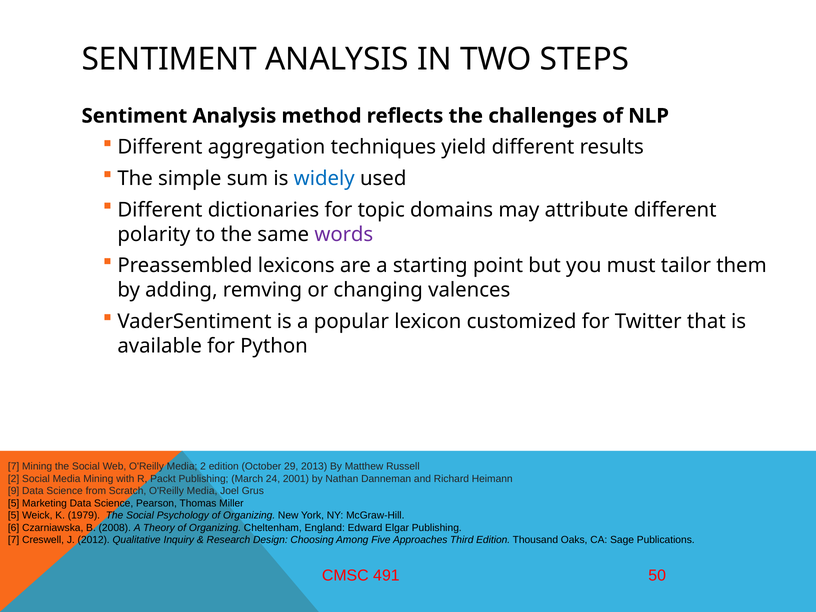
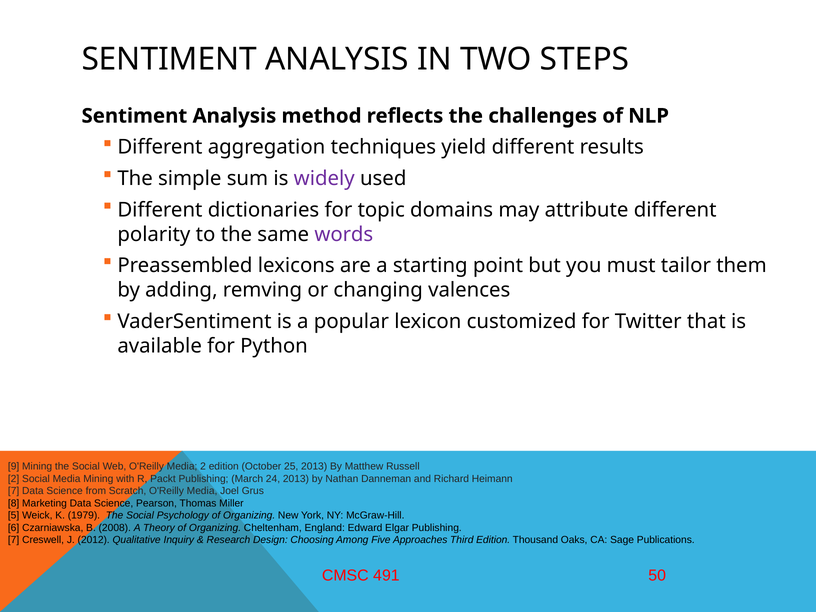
widely colour: blue -> purple
7 at (14, 466): 7 -> 9
29: 29 -> 25
24 2001: 2001 -> 2013
9 at (14, 491): 9 -> 7
5 at (14, 503): 5 -> 8
